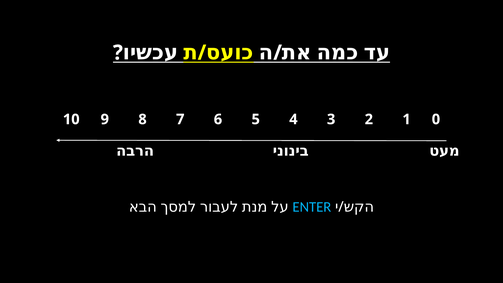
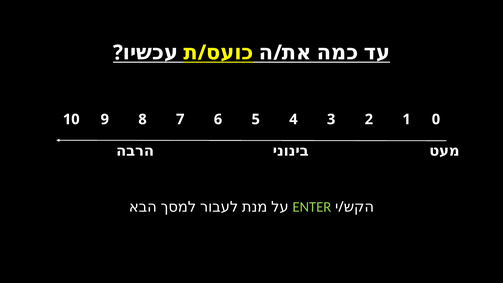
ENTER colour: light blue -> light green
